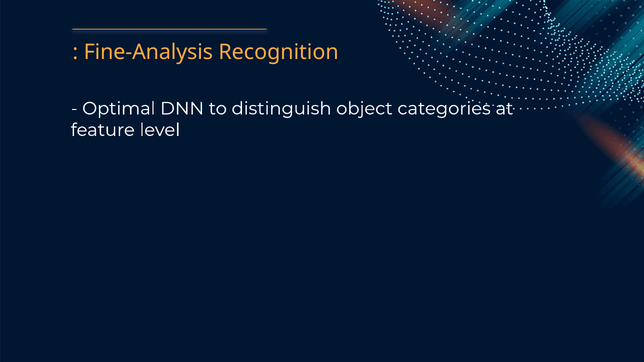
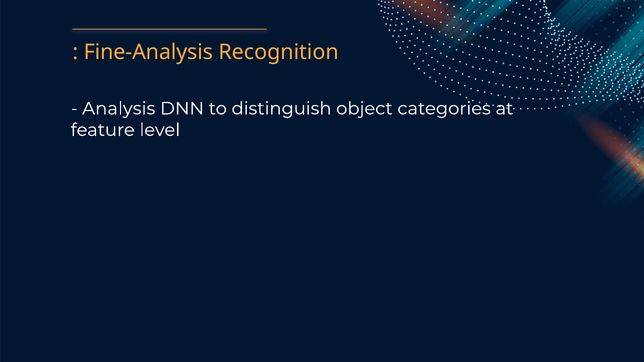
Optimal: Optimal -> Analysis
